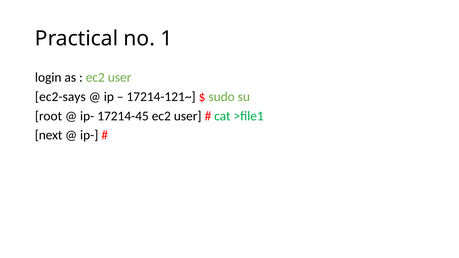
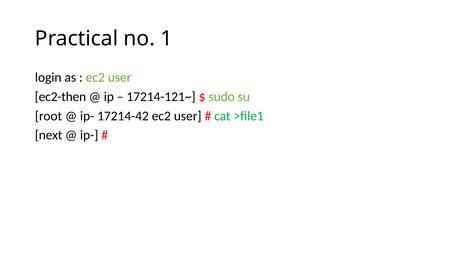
ec2-says: ec2-says -> ec2-then
17214-45: 17214-45 -> 17214-42
